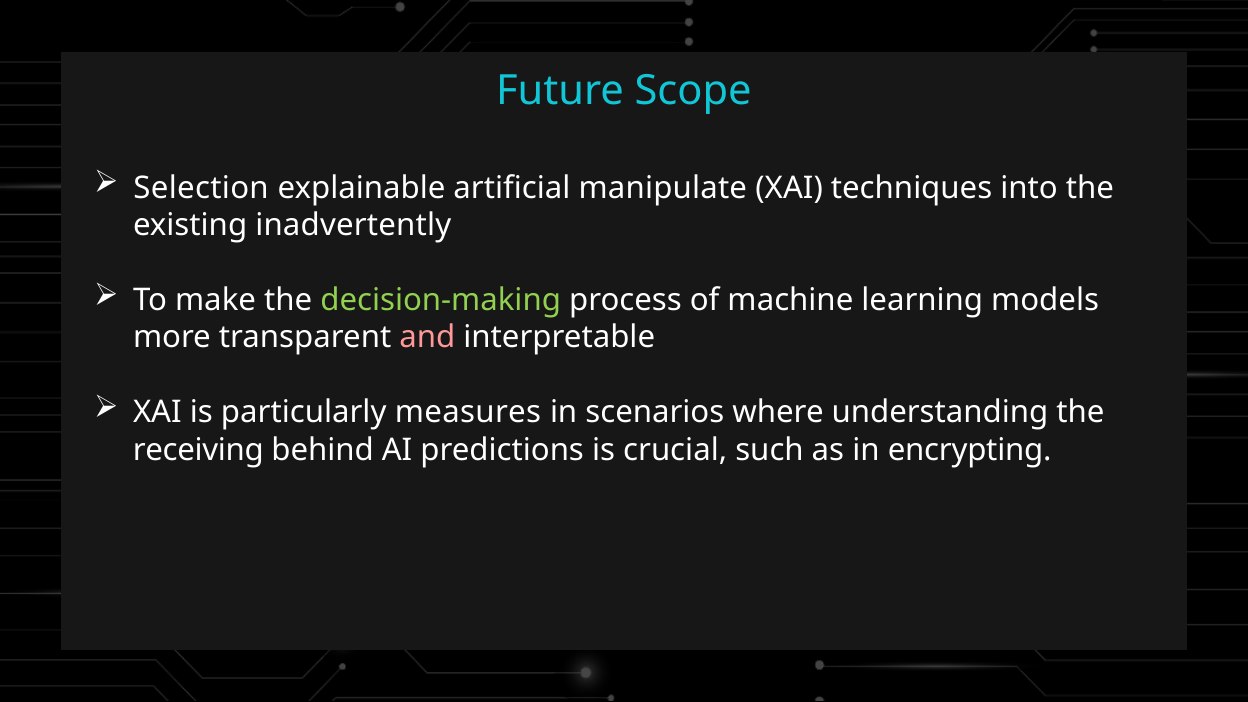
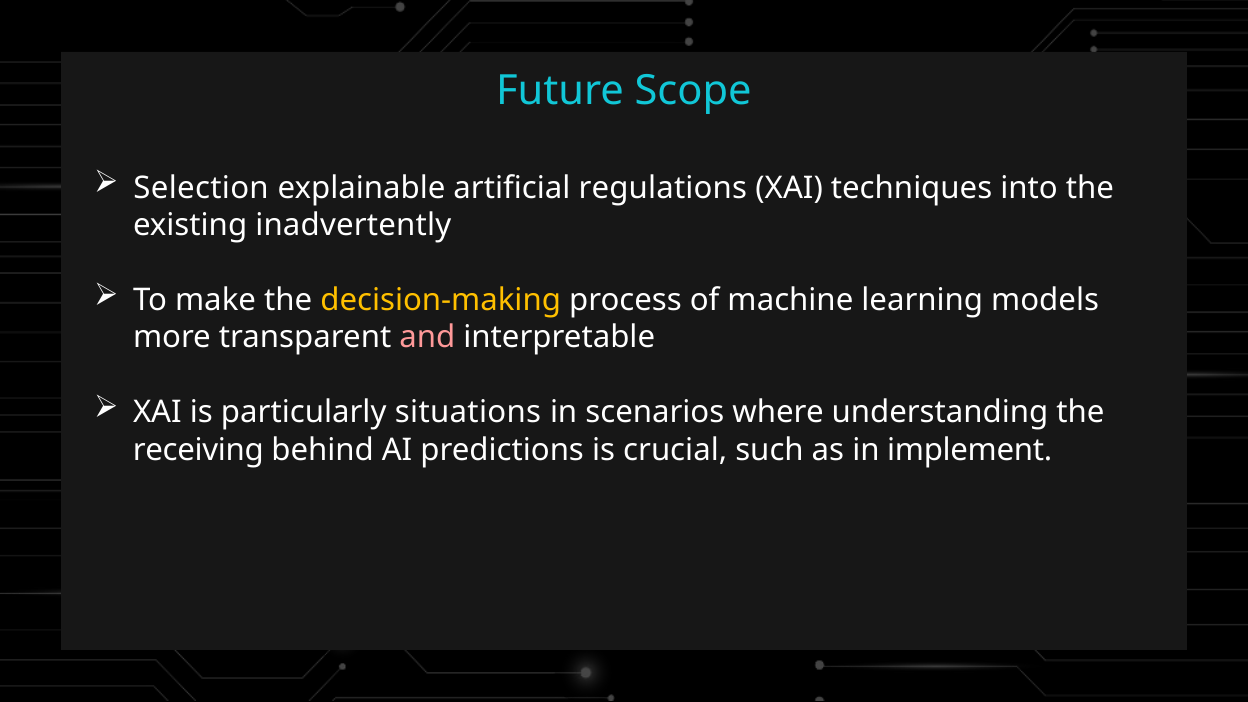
manipulate: manipulate -> regulations
decision-making colour: light green -> yellow
measures: measures -> situations
encrypting: encrypting -> implement
